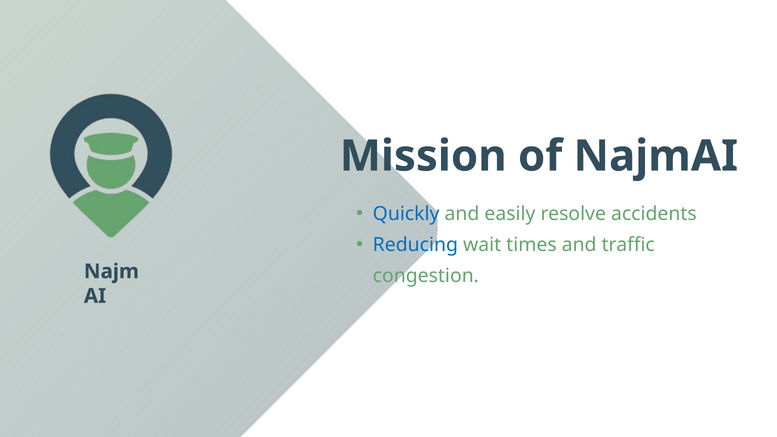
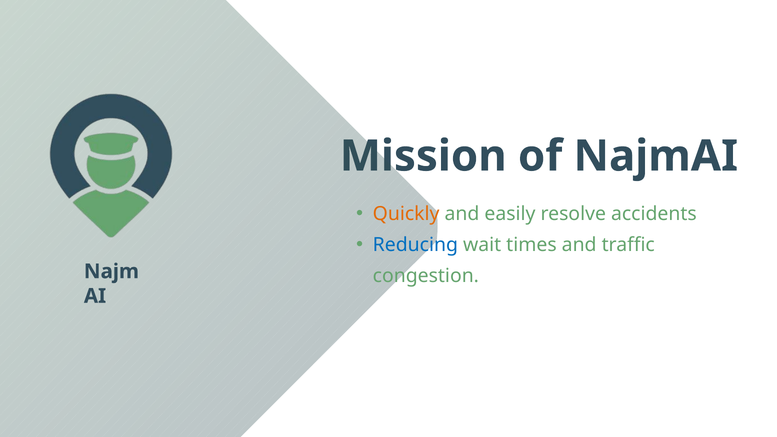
Quickly colour: blue -> orange
